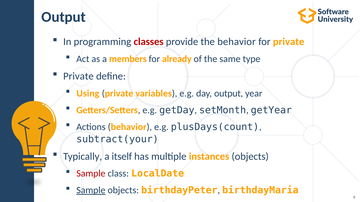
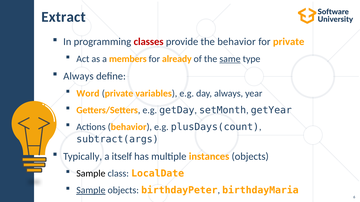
Output at (64, 17): Output -> Extract
same underline: none -> present
Private at (78, 76): Private -> Always
Using: Using -> Word
day output: output -> always
subtract(your: subtract(your -> subtract(args
Sample at (91, 174) colour: red -> black
